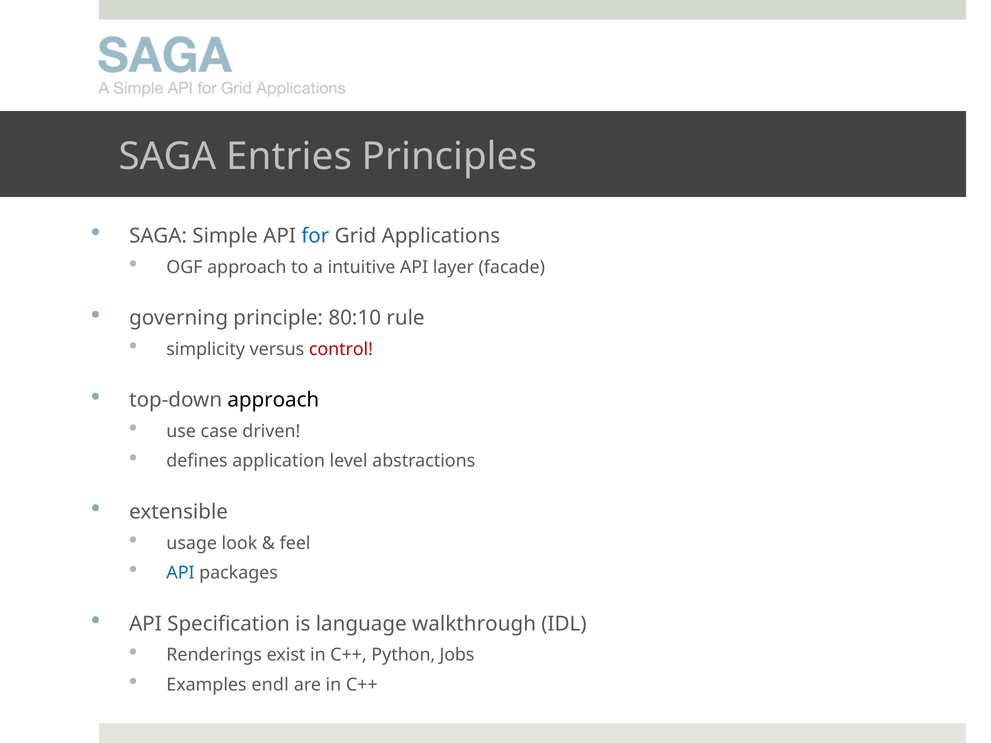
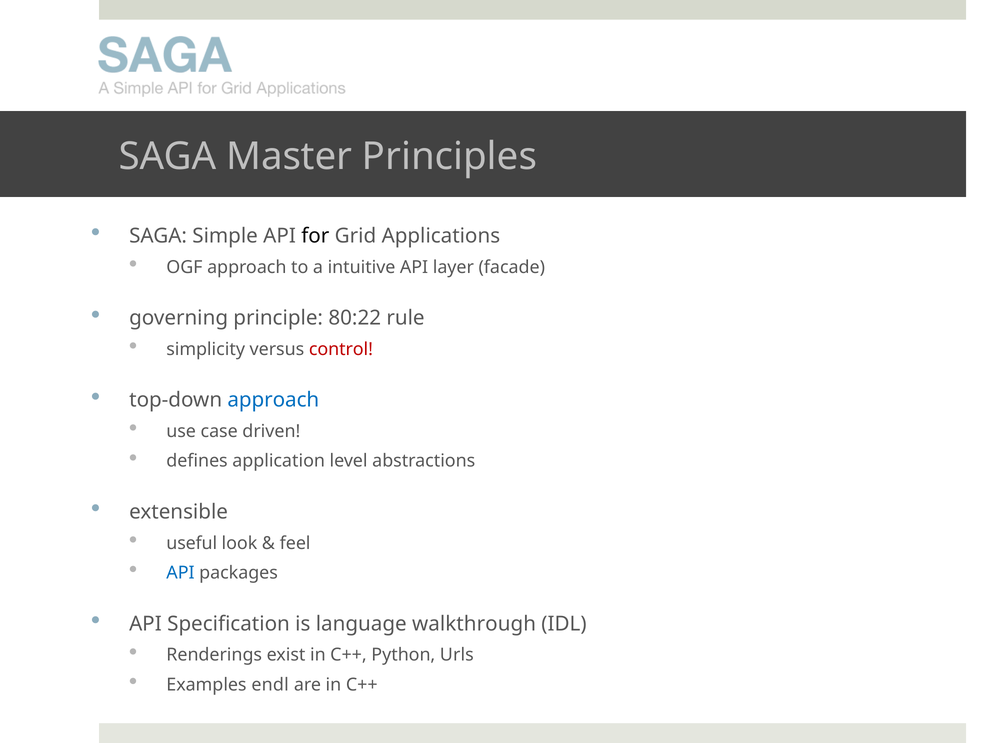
Entries: Entries -> Master
for colour: blue -> black
80:10: 80:10 -> 80:22
approach at (273, 400) colour: black -> blue
usage: usage -> useful
Jobs: Jobs -> Urls
